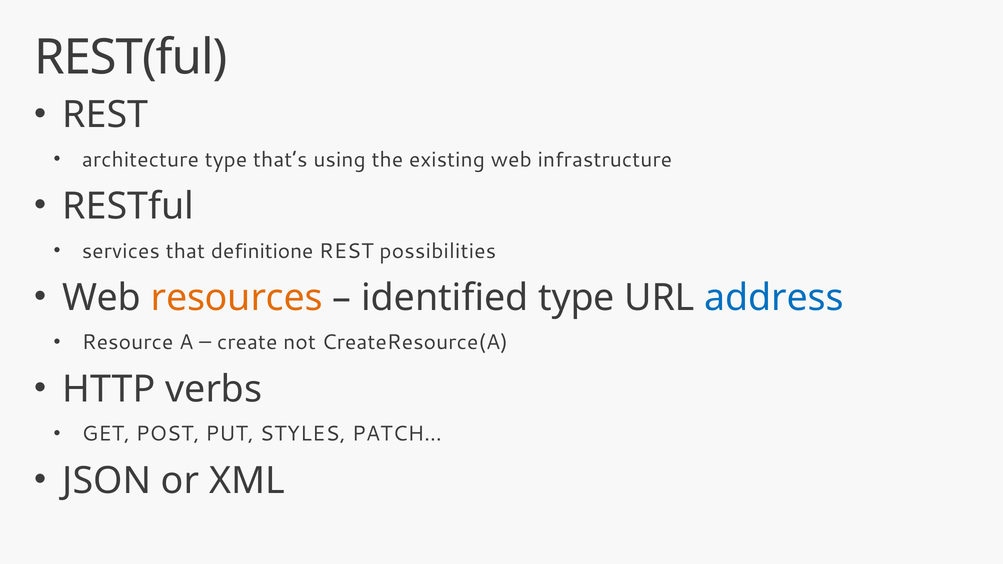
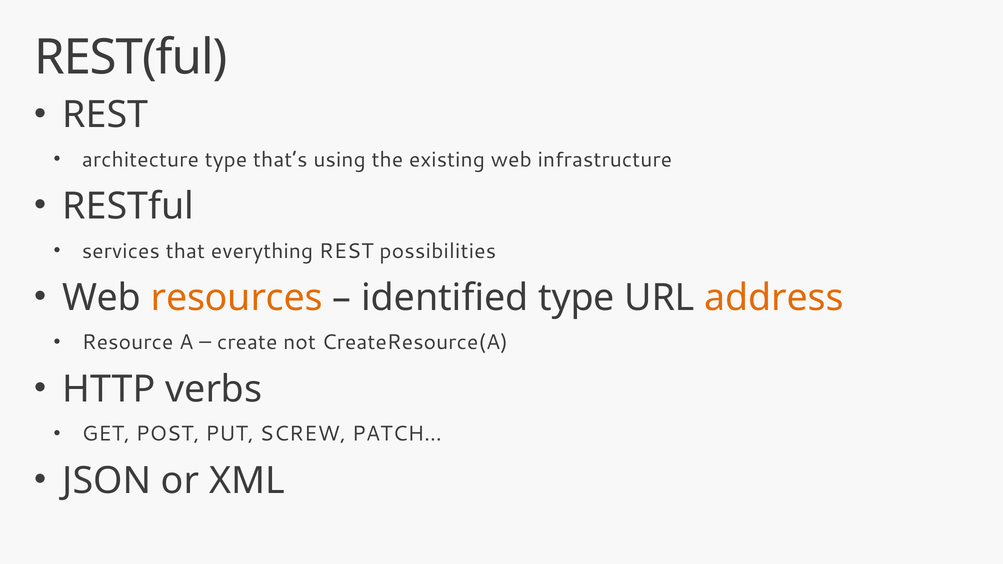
definitione: definitione -> everything
address colour: blue -> orange
STYLES: STYLES -> SCREW
